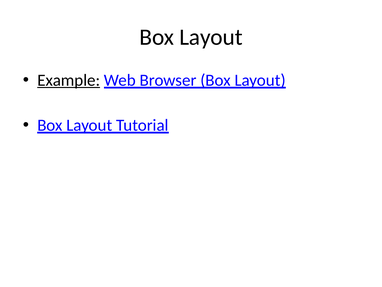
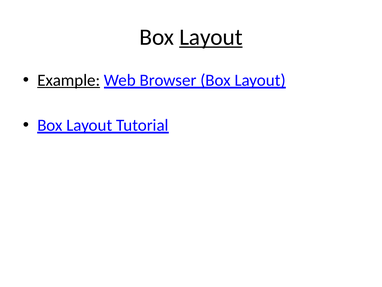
Layout at (211, 37) underline: none -> present
